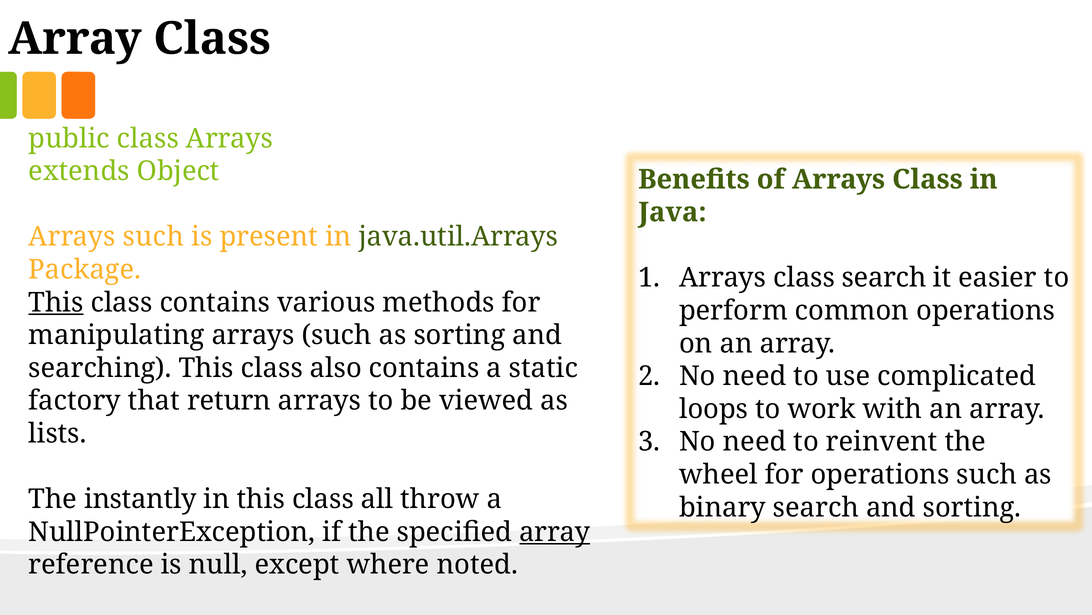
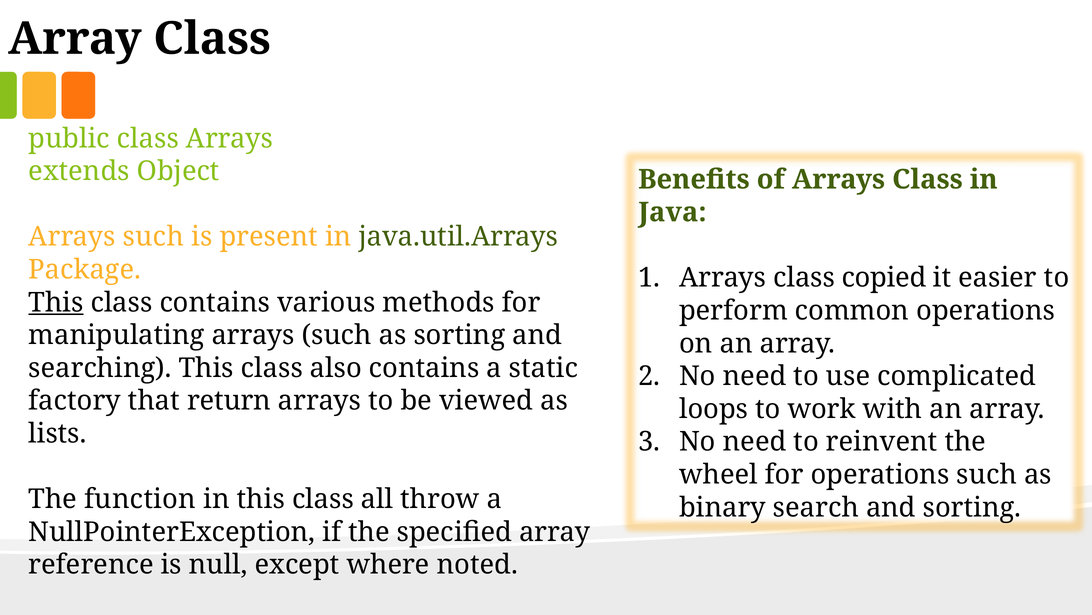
class search: search -> copied
instantly: instantly -> function
array at (555, 532) underline: present -> none
